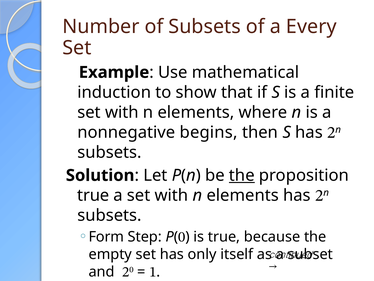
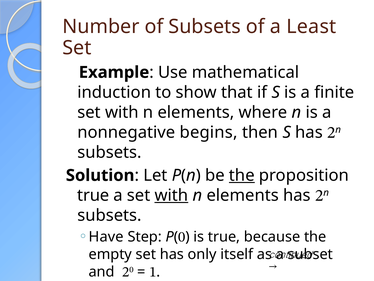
Every: Every -> Least
with at (171, 195) underline: none -> present
Form: Form -> Have
